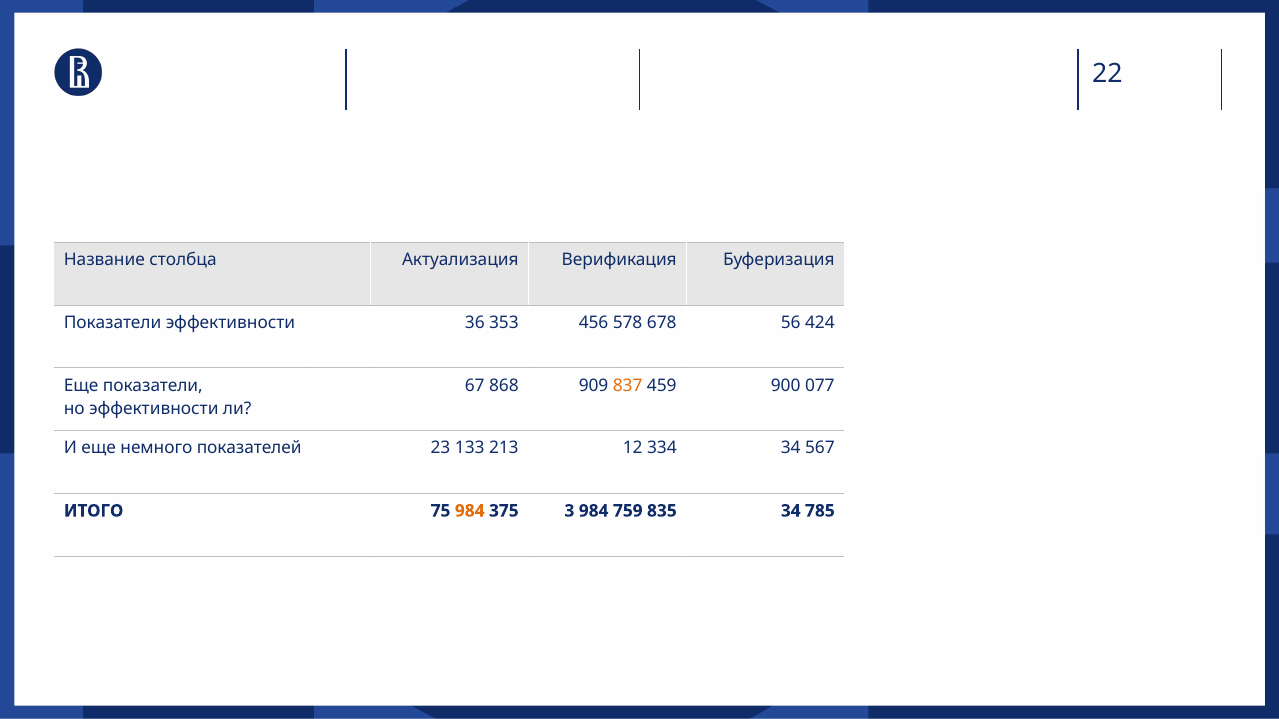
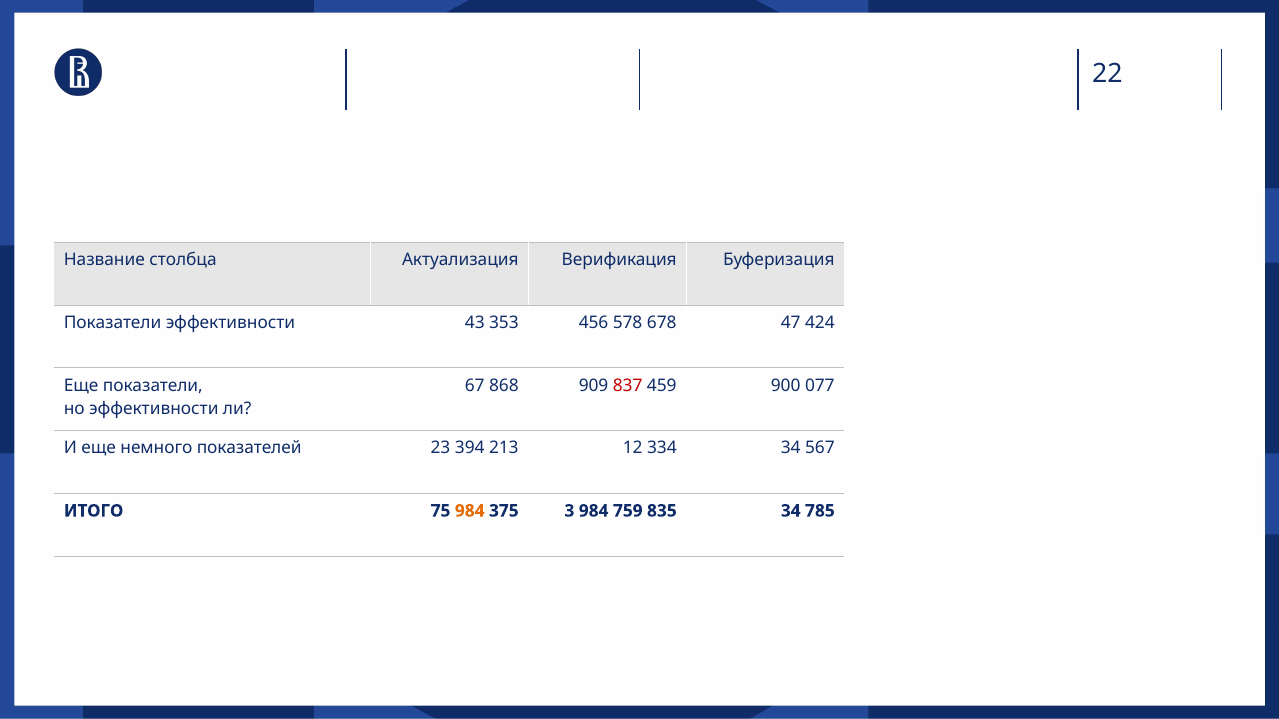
36: 36 -> 43
56: 56 -> 47
837 colour: orange -> red
133: 133 -> 394
